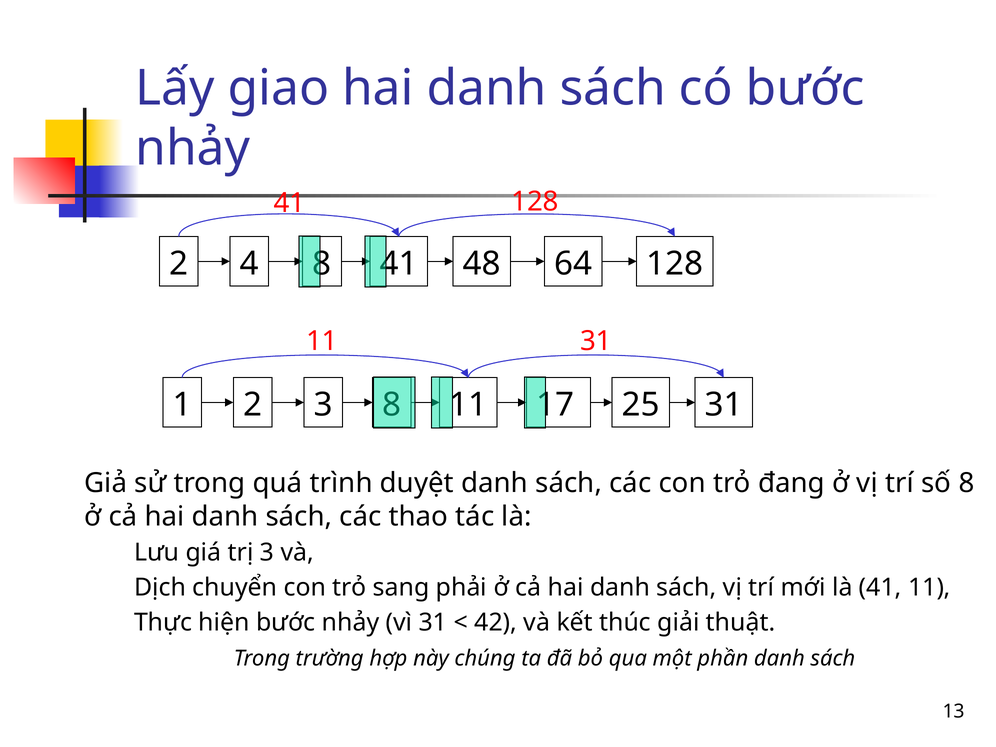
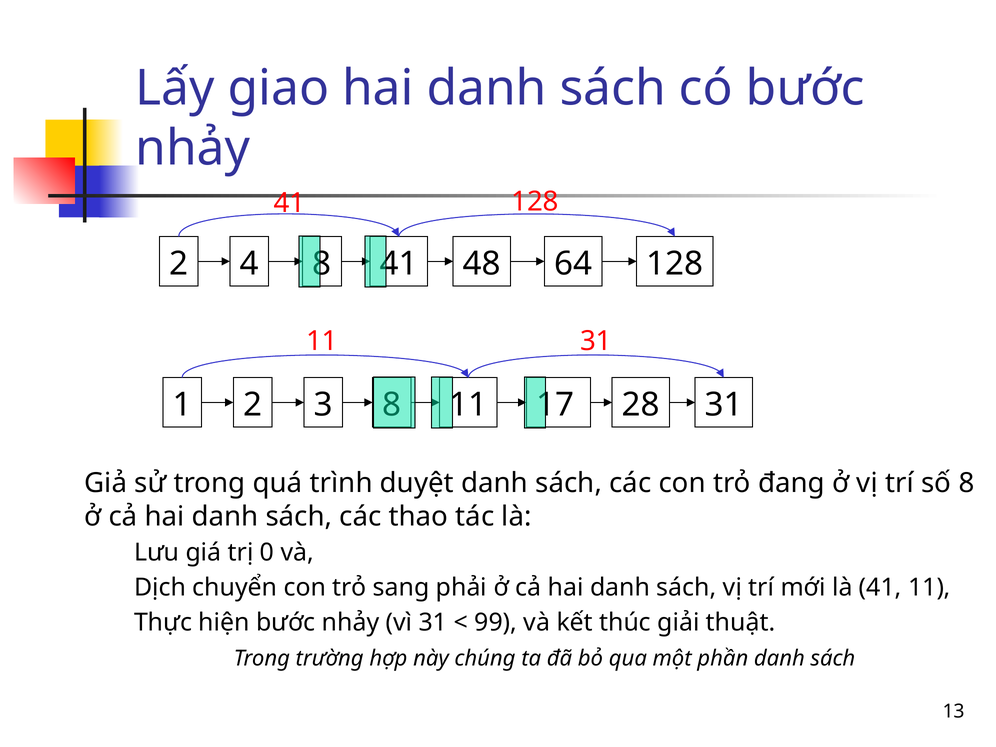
25: 25 -> 28
3 at (267, 553): 3 -> 0
42: 42 -> 99
